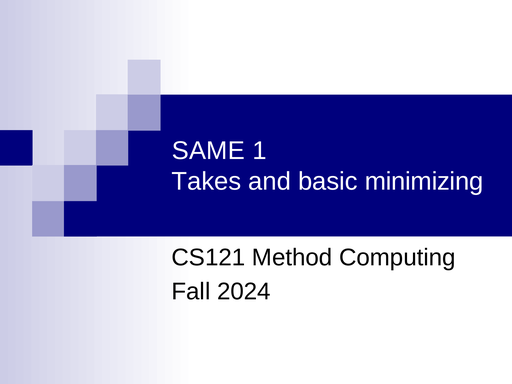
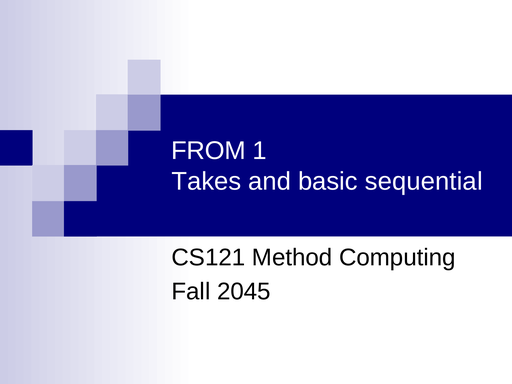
SAME: SAME -> FROM
minimizing: minimizing -> sequential
2024: 2024 -> 2045
